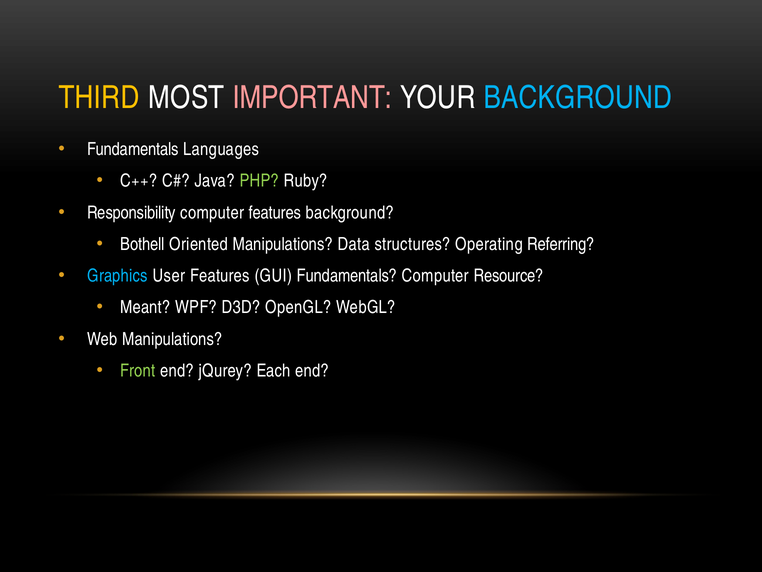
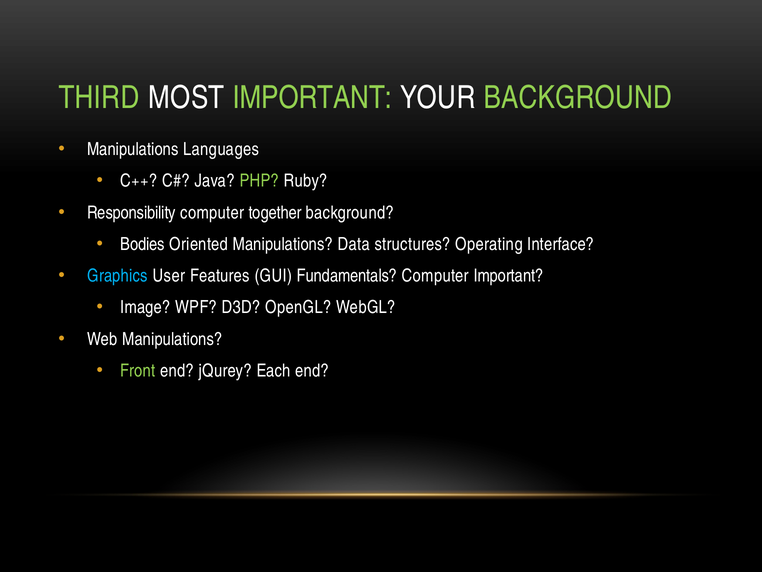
THIRD colour: yellow -> light green
IMPORTANT at (312, 97) colour: pink -> light green
BACKGROUND at (578, 97) colour: light blue -> light green
Fundamentals at (133, 149): Fundamentals -> Manipulations
computer features: features -> together
Bothell: Bothell -> Bodies
Referring: Referring -> Interface
Computer Resource: Resource -> Important
Meant: Meant -> Image
